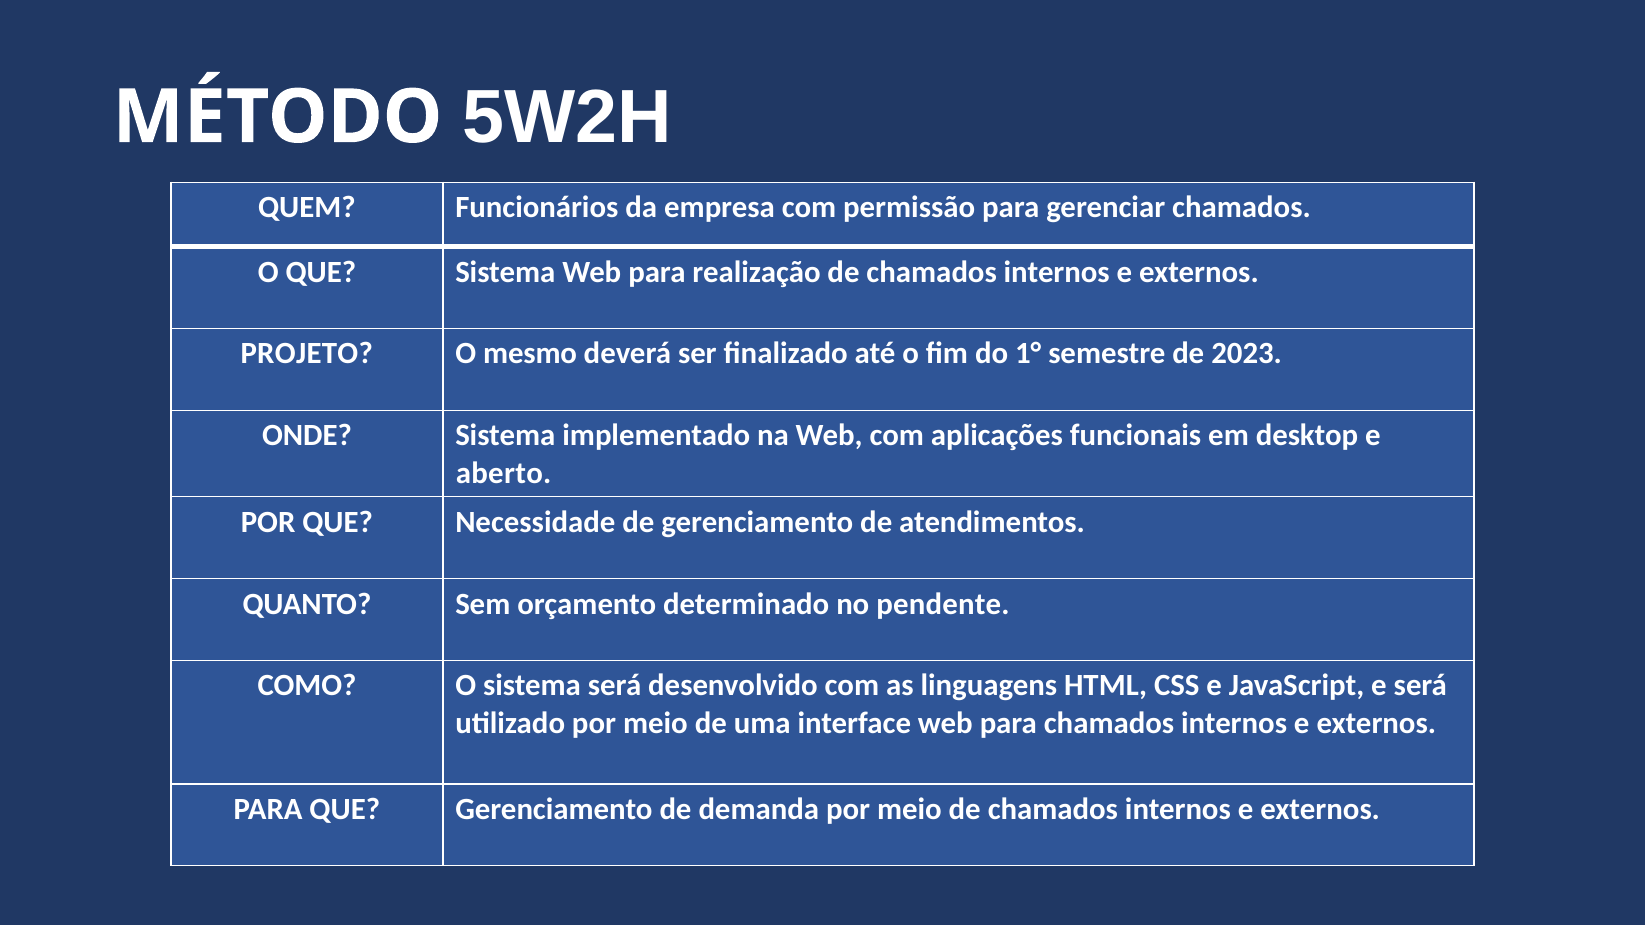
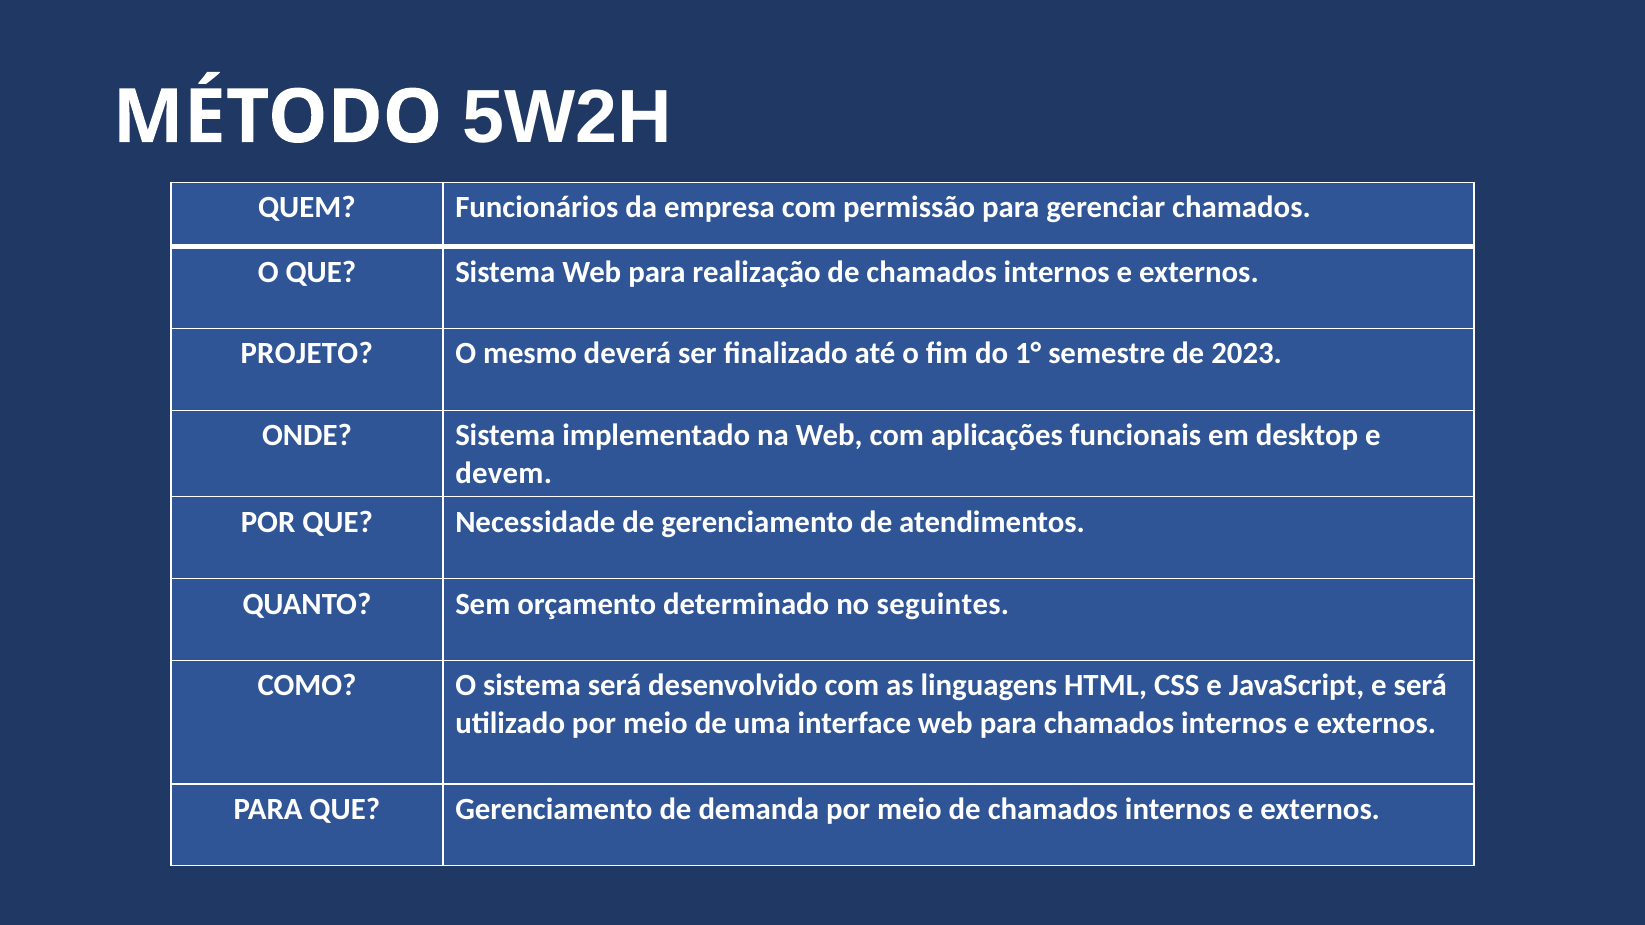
aberto: aberto -> devem
pendente: pendente -> seguintes
